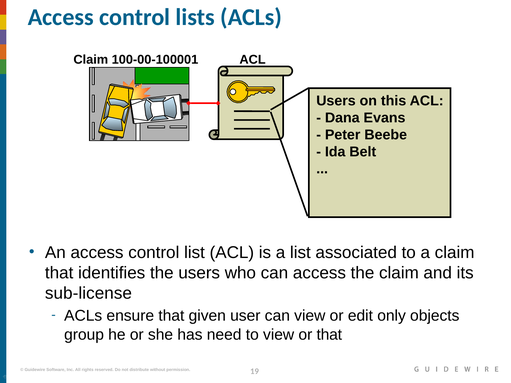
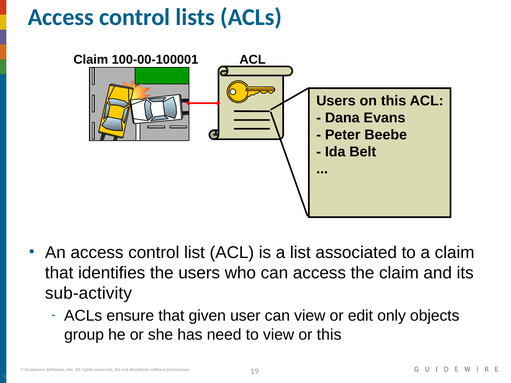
sub-license: sub-license -> sub-activity
or that: that -> this
